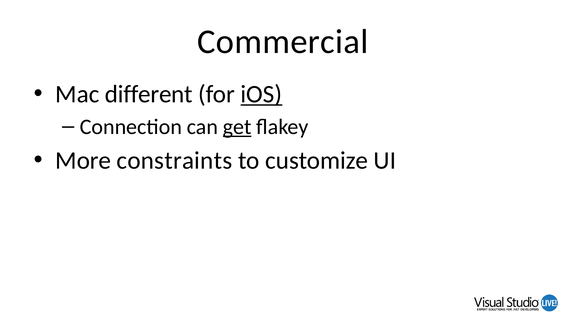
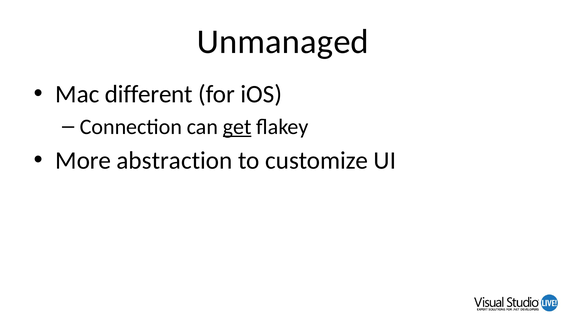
Commercial: Commercial -> Unmanaged
iOS underline: present -> none
constraints: constraints -> abstraction
